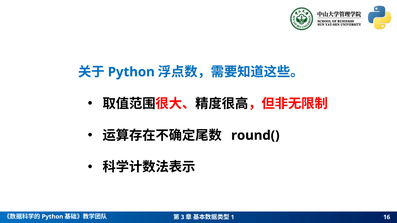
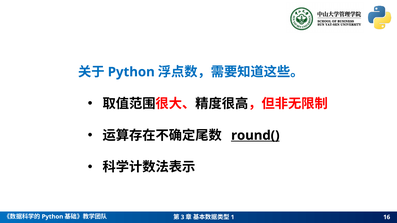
round( underline: none -> present
